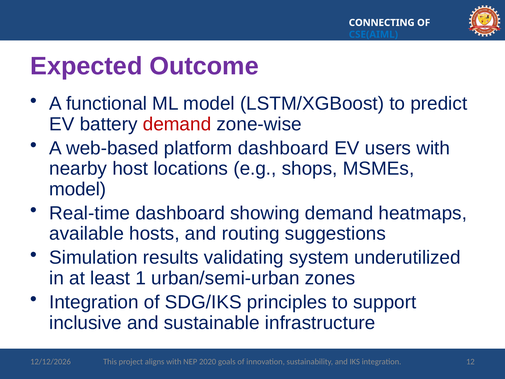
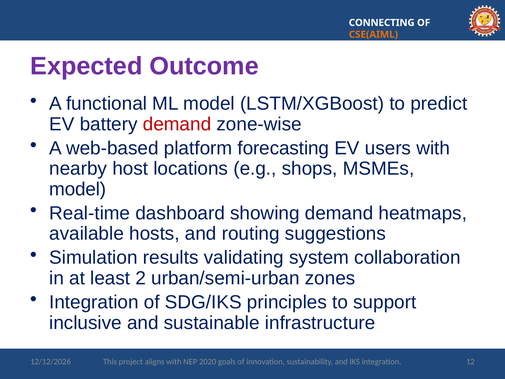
CSE(AIML colour: blue -> orange
platform dashboard: dashboard -> forecasting
underutilized: underutilized -> collaboration
1: 1 -> 2
